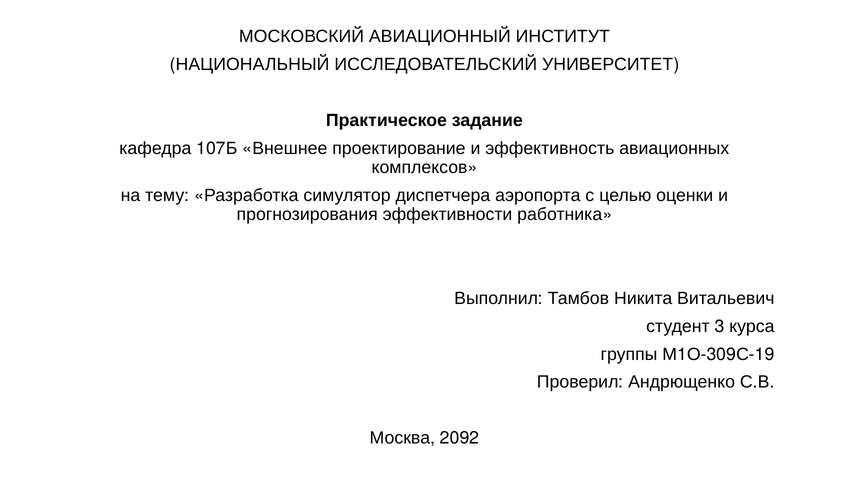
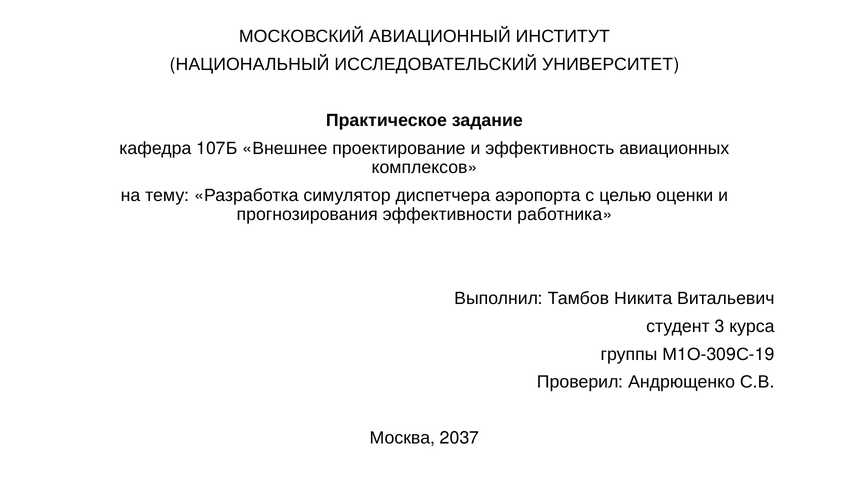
2092: 2092 -> 2037
